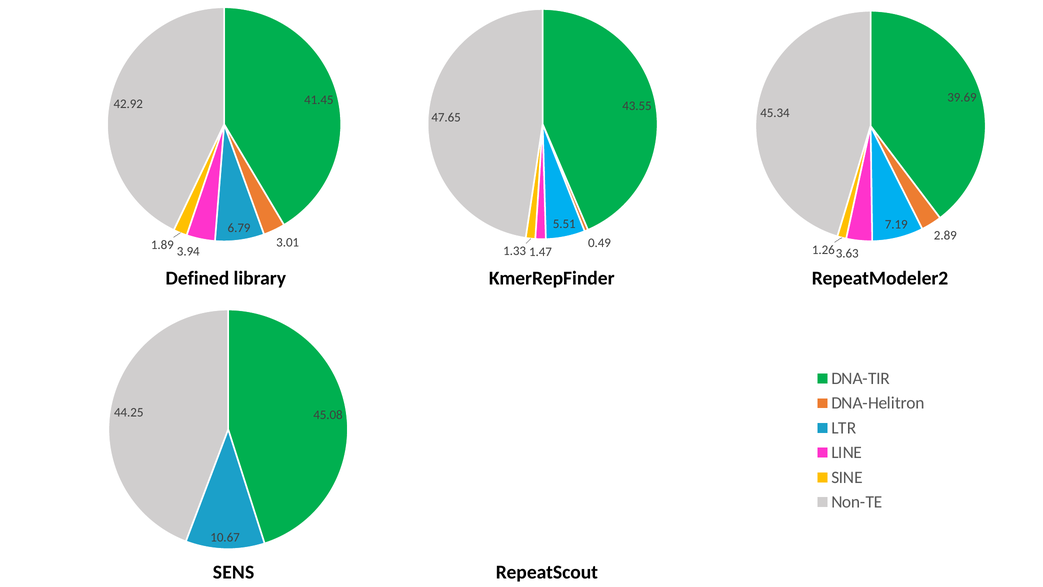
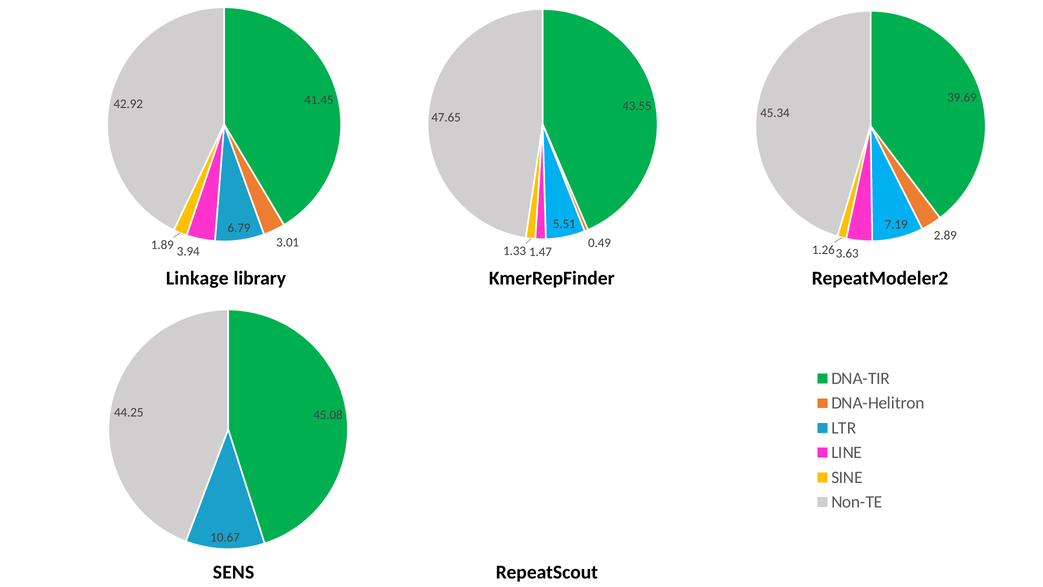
Defined: Defined -> Linkage
